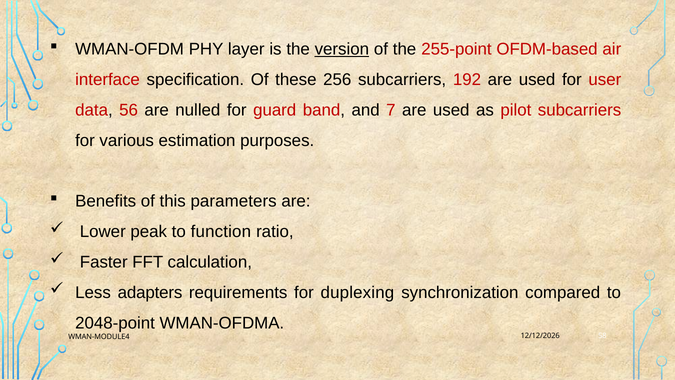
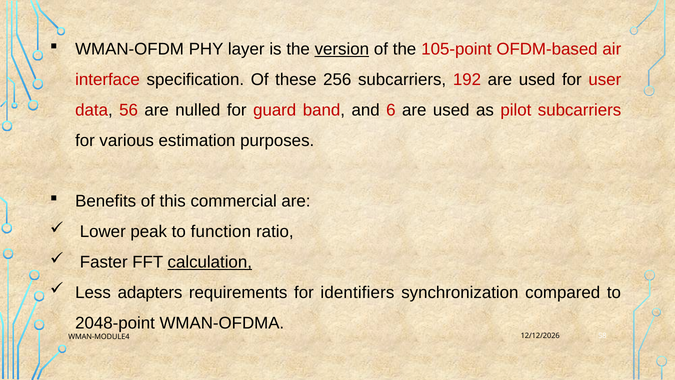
255-point: 255-point -> 105-point
7: 7 -> 6
parameters: parameters -> commercial
calculation underline: none -> present
duplexing: duplexing -> identifiers
